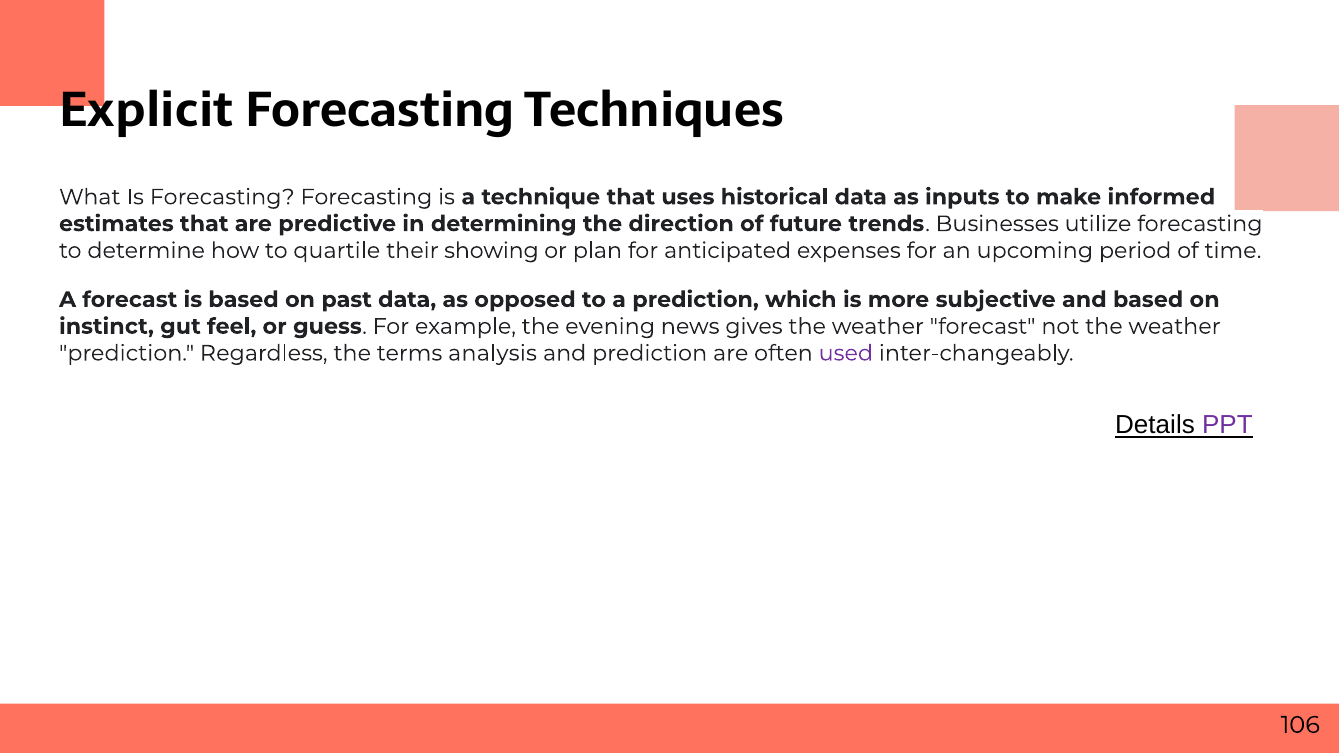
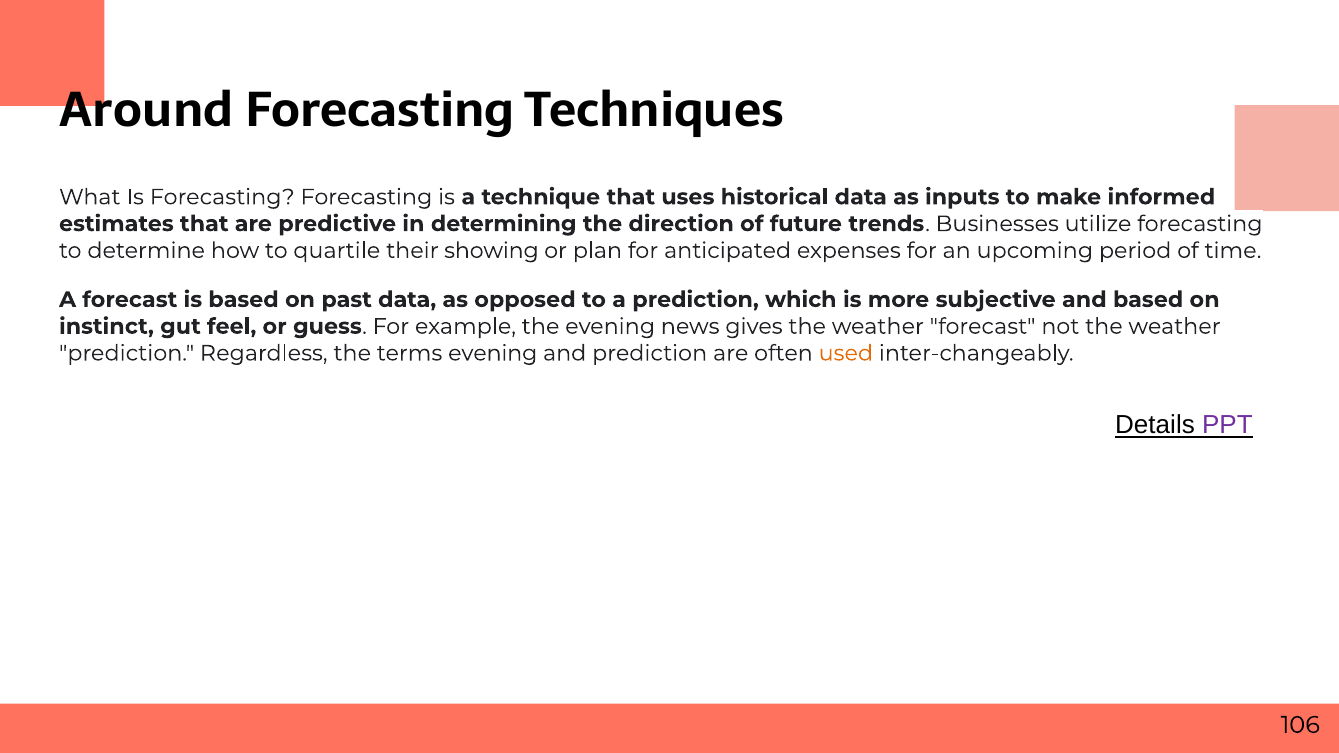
Explicit: Explicit -> Around
terms analysis: analysis -> evening
used colour: purple -> orange
